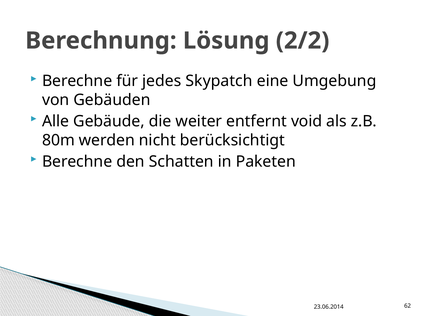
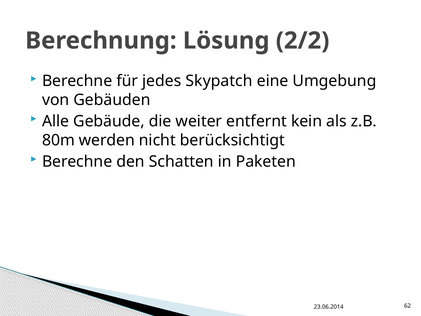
void: void -> kein
